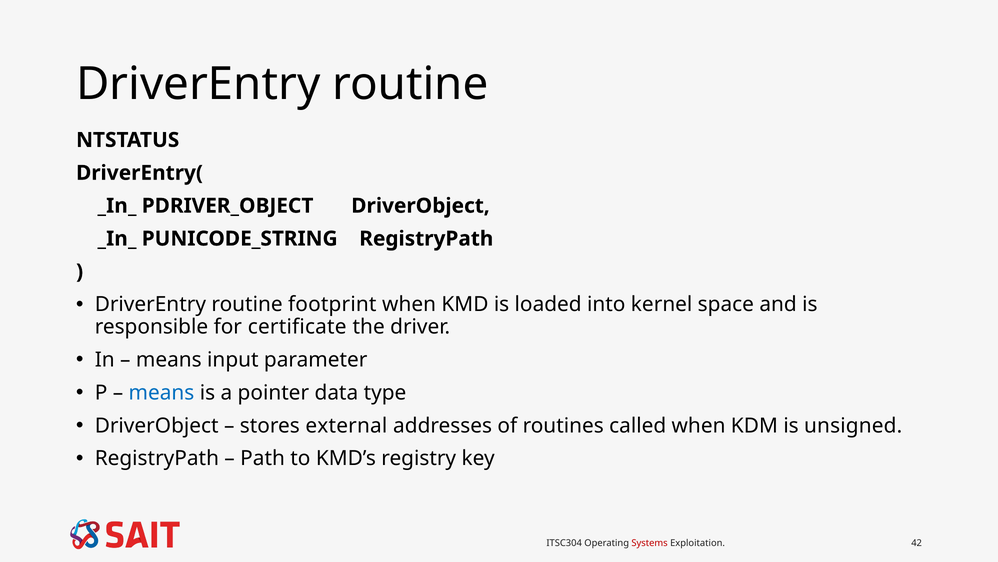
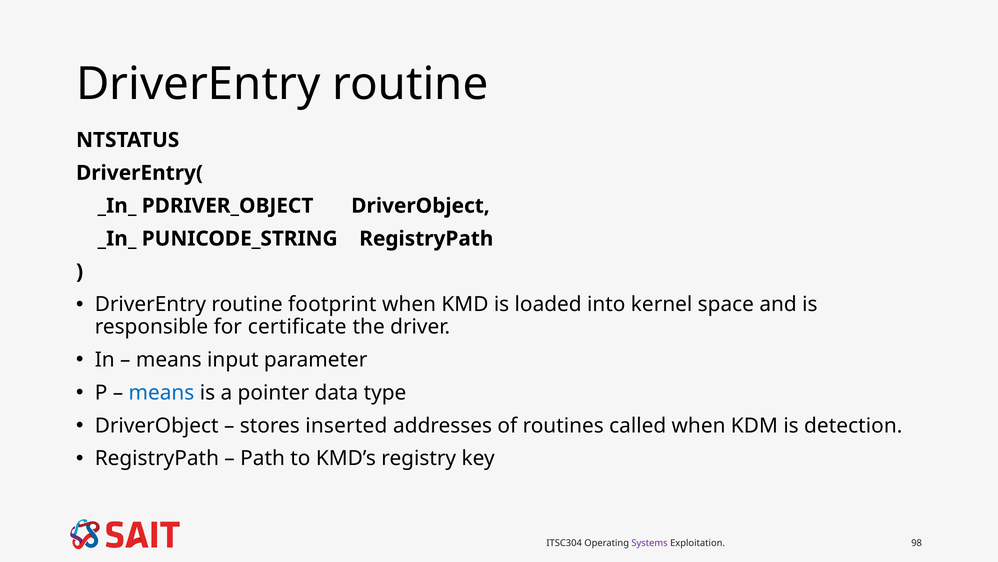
external: external -> inserted
unsigned: unsigned -> detection
Systems colour: red -> purple
42: 42 -> 98
